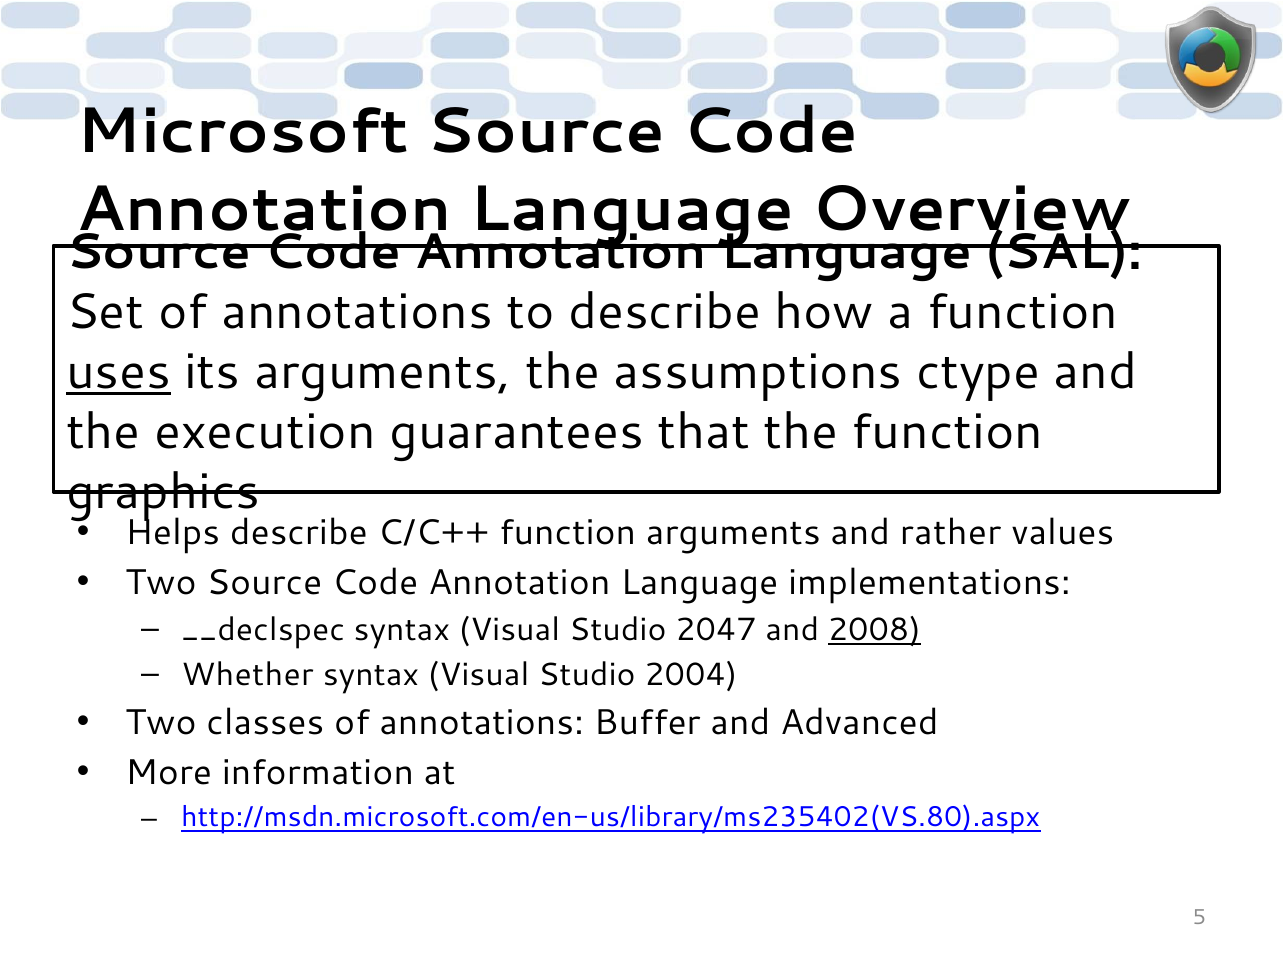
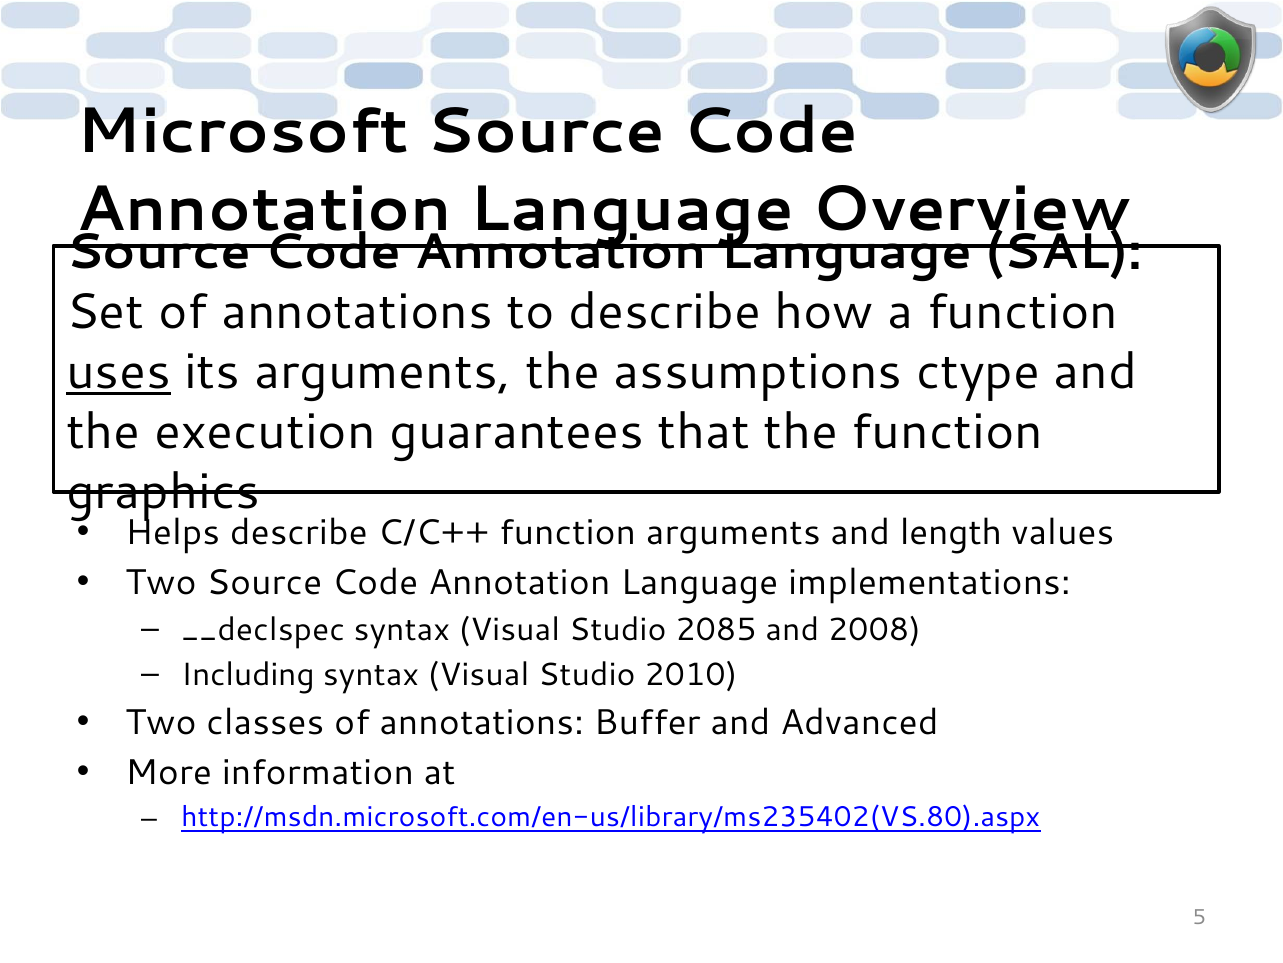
rather: rather -> length
2047: 2047 -> 2085
2008 underline: present -> none
Whether: Whether -> Including
2004: 2004 -> 2010
